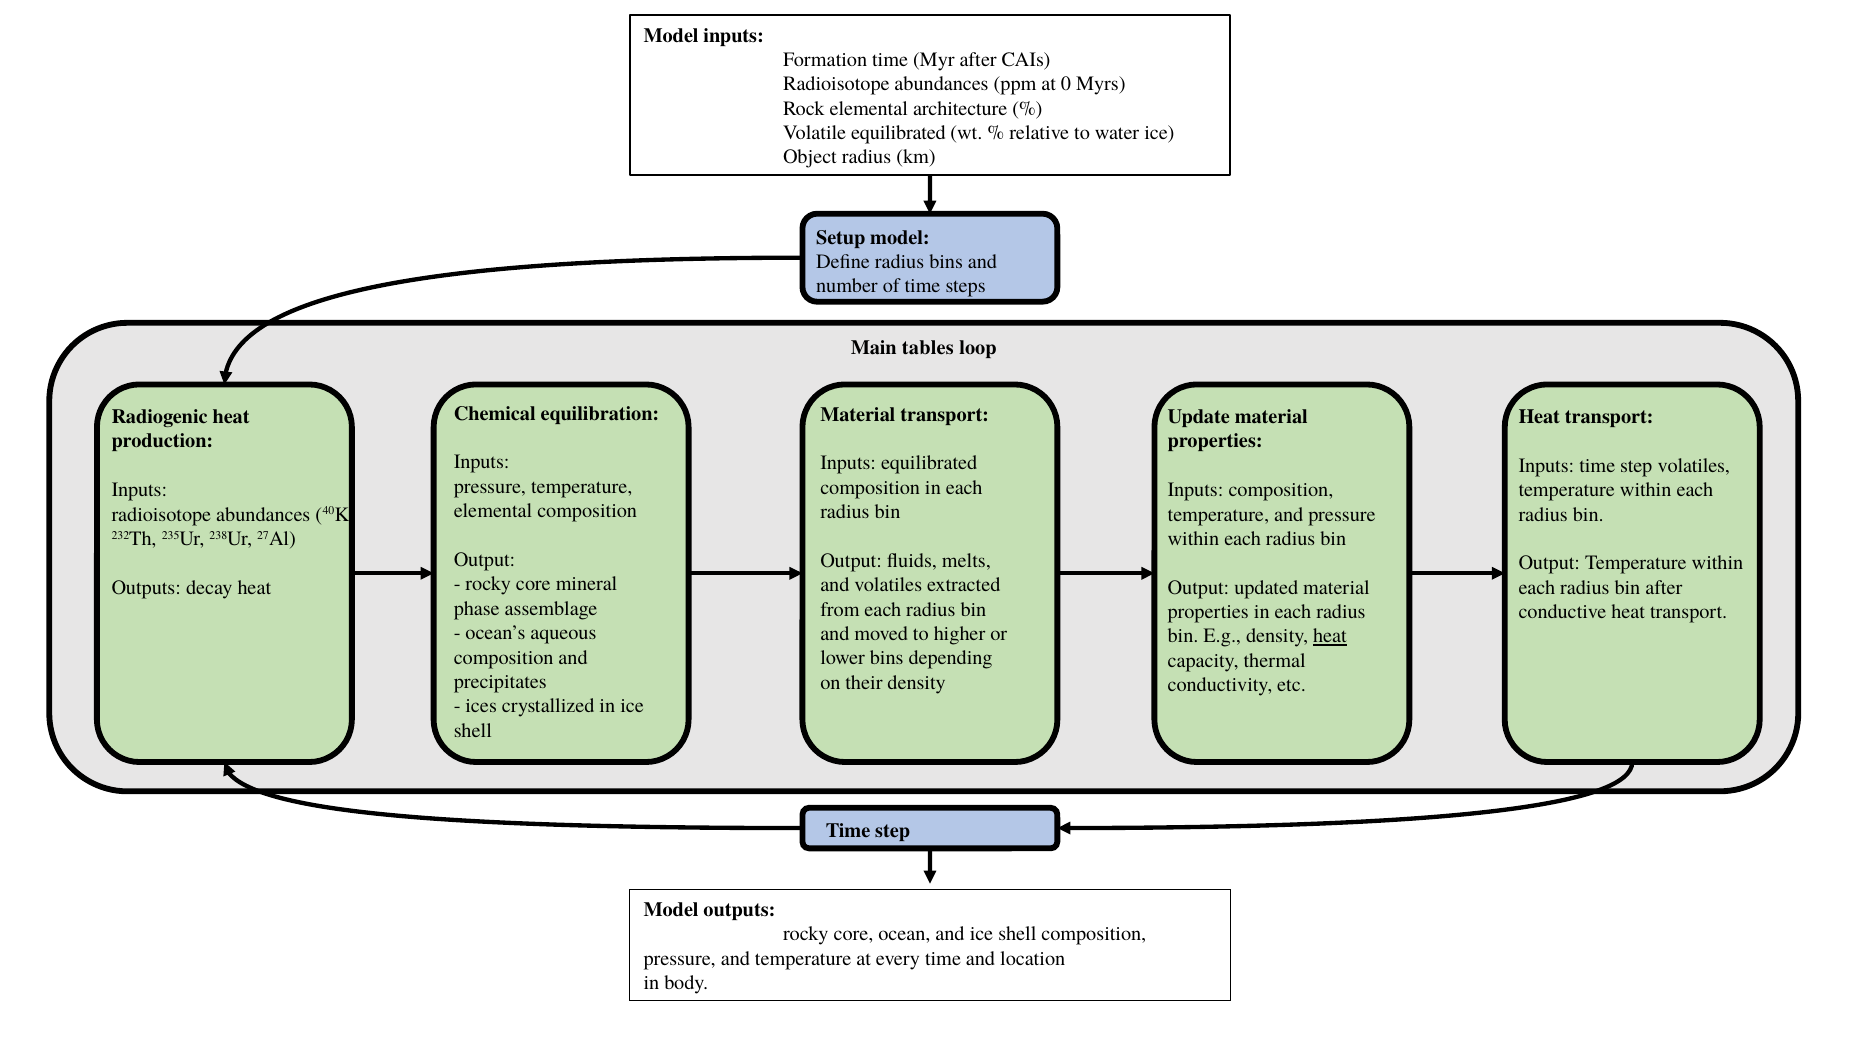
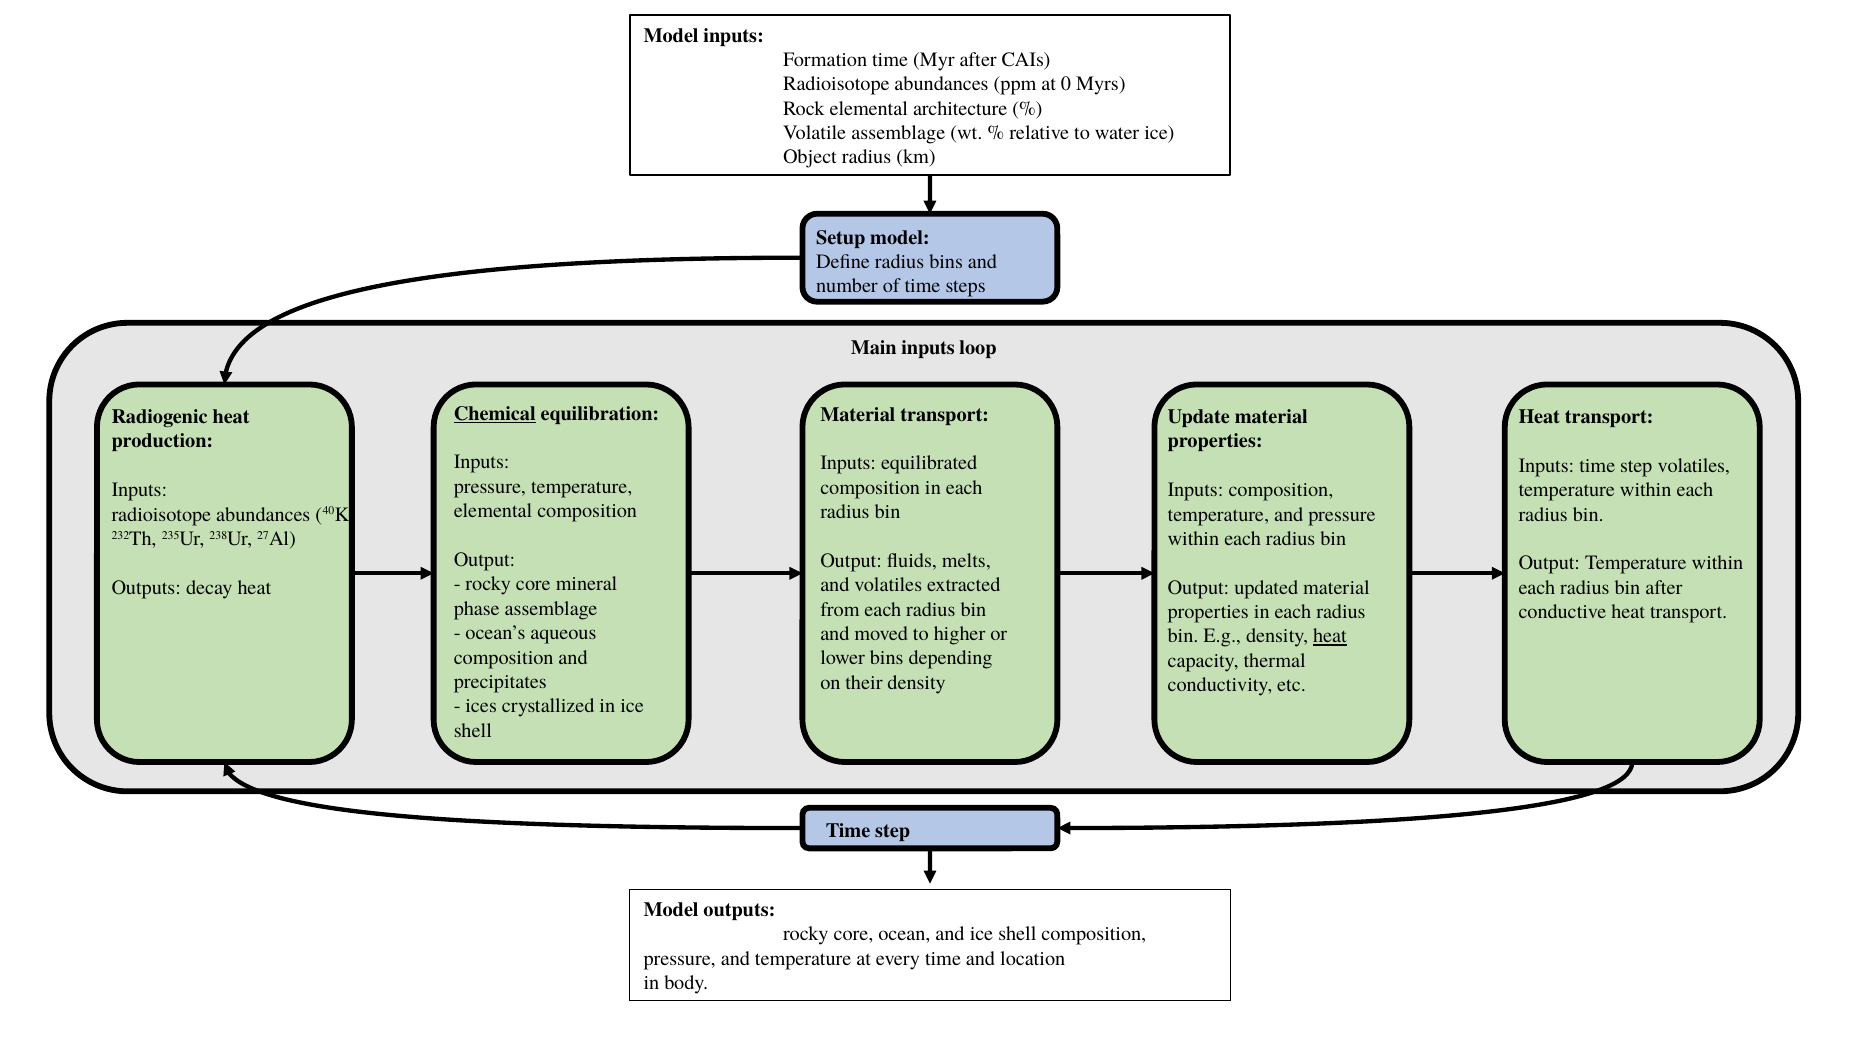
Volatile equilibrated: equilibrated -> assemblage
Main tables: tables -> inputs
Chemical underline: none -> present
